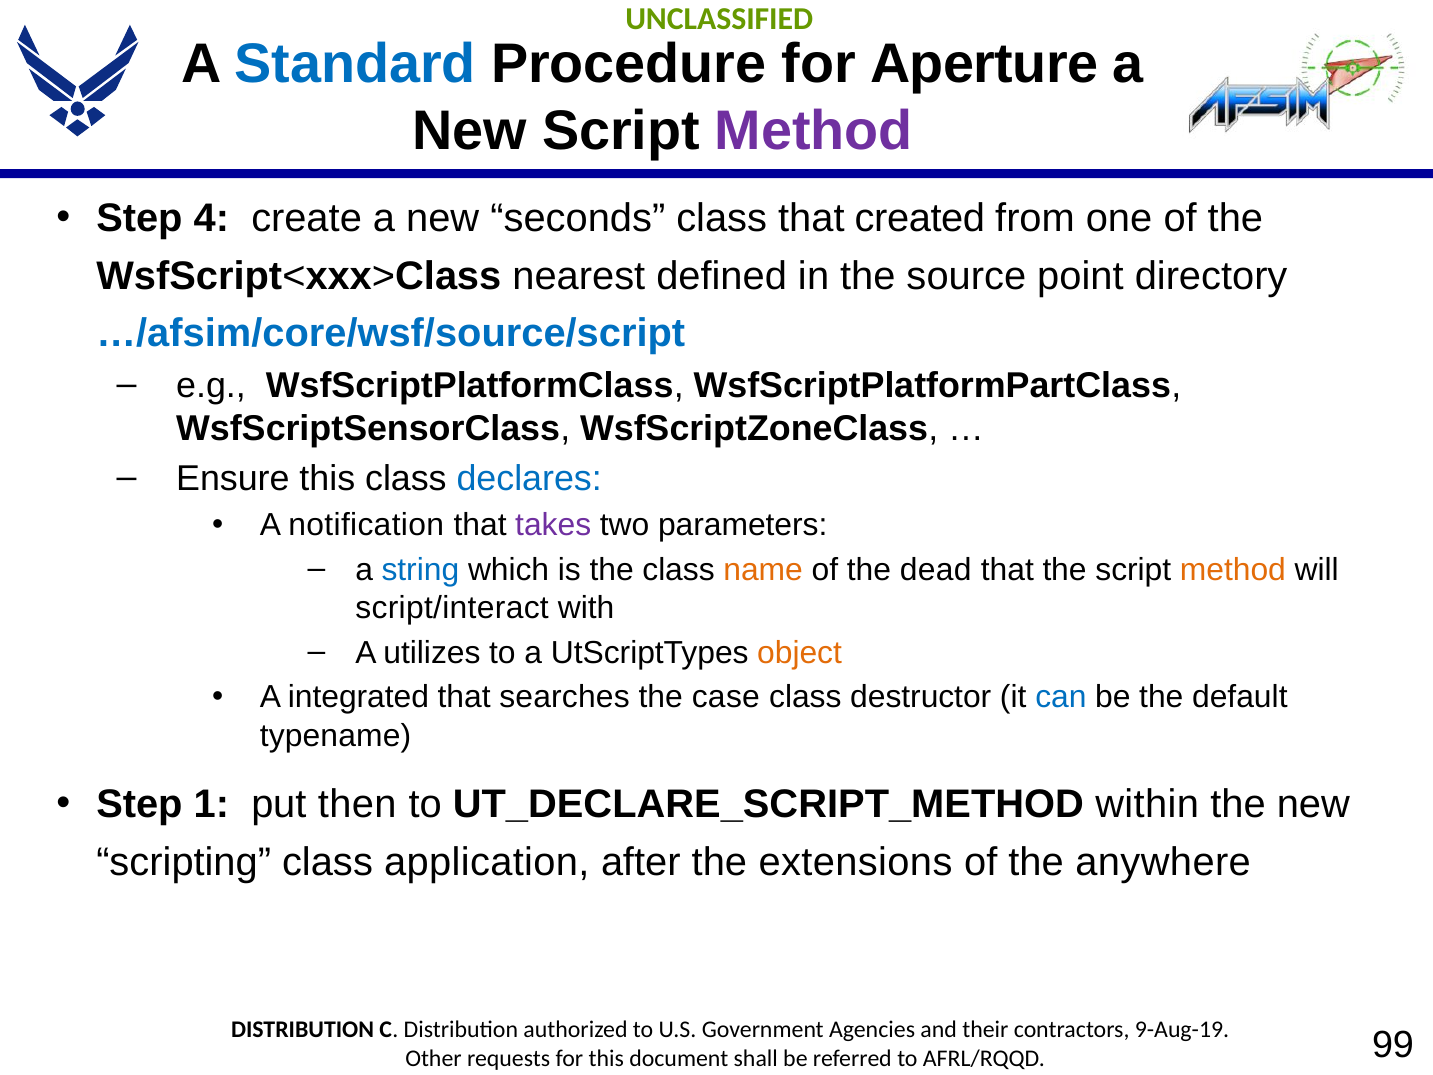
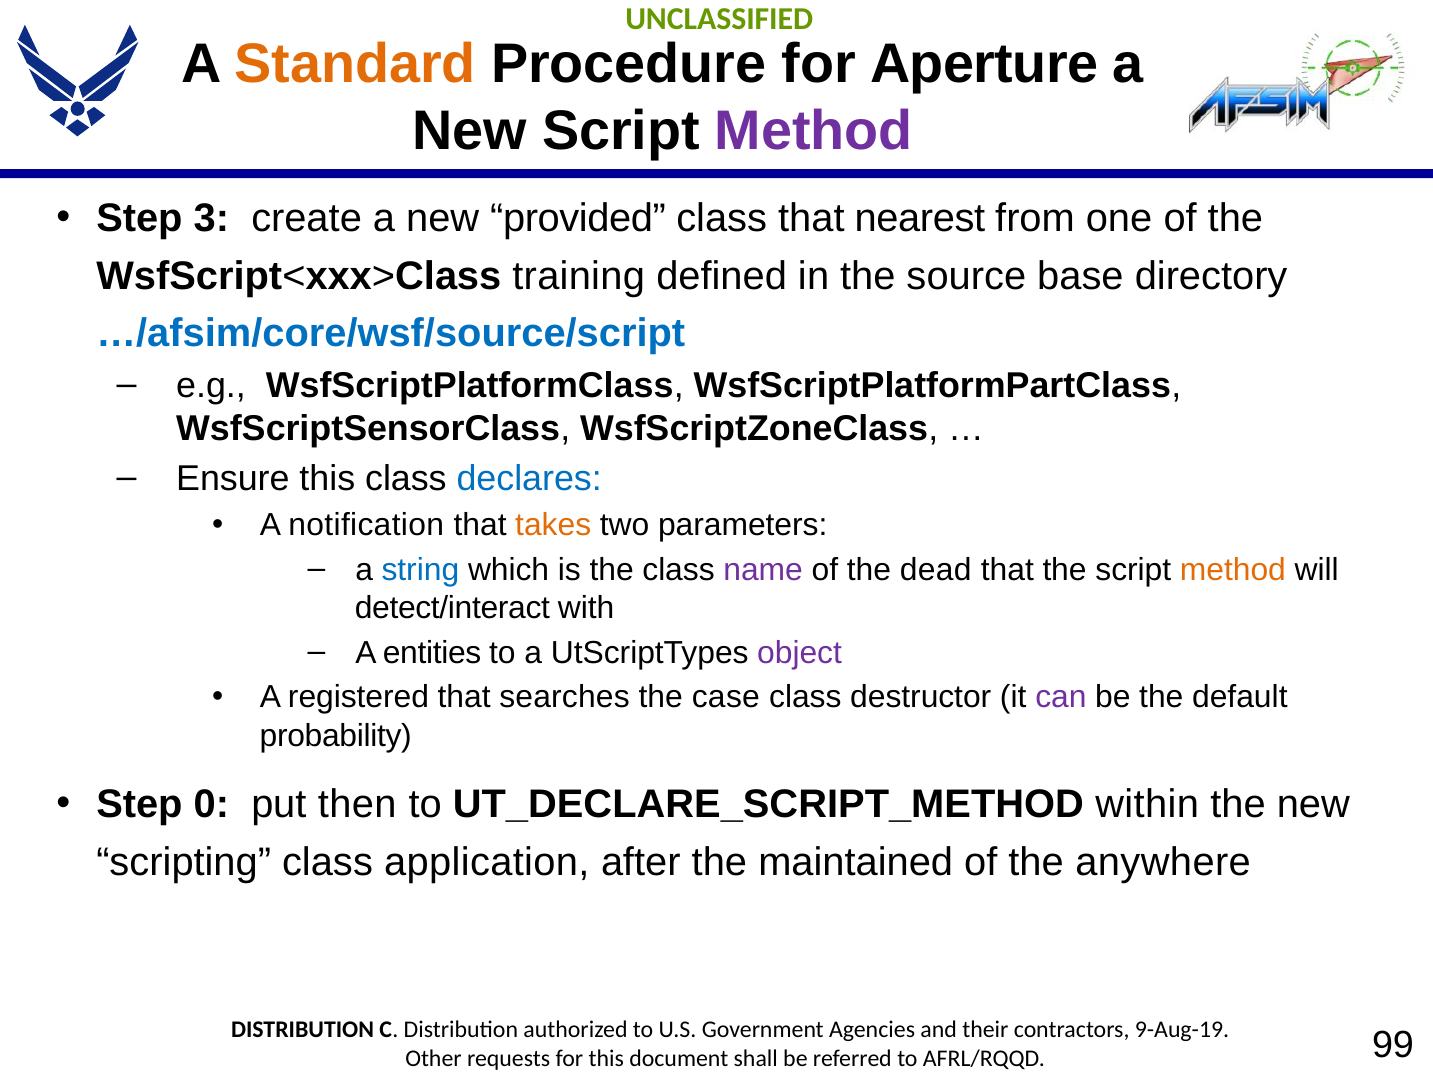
Standard colour: blue -> orange
4: 4 -> 3
seconds: seconds -> provided
created: created -> nearest
nearest: nearest -> training
point: point -> base
takes colour: purple -> orange
name colour: orange -> purple
script/interact: script/interact -> detect/interact
utilizes: utilizes -> entities
object colour: orange -> purple
integrated: integrated -> registered
can colour: blue -> purple
typename: typename -> probability
1: 1 -> 0
extensions: extensions -> maintained
